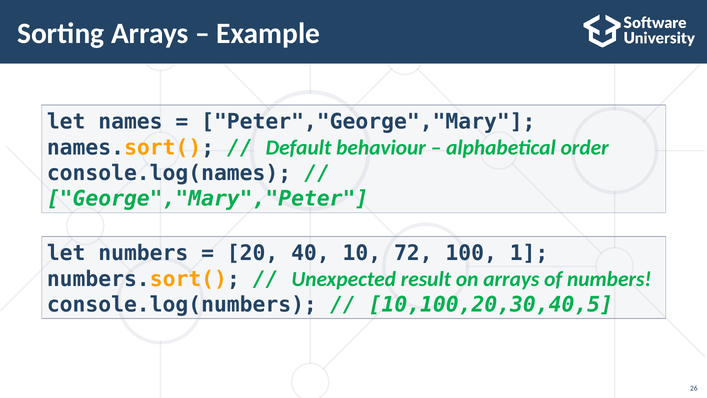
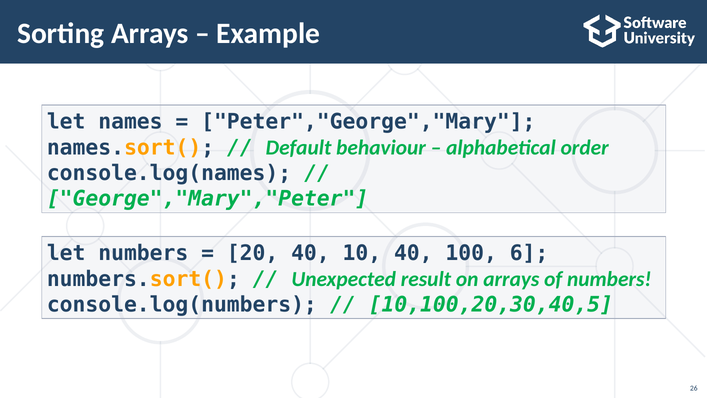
10 72: 72 -> 40
1: 1 -> 6
